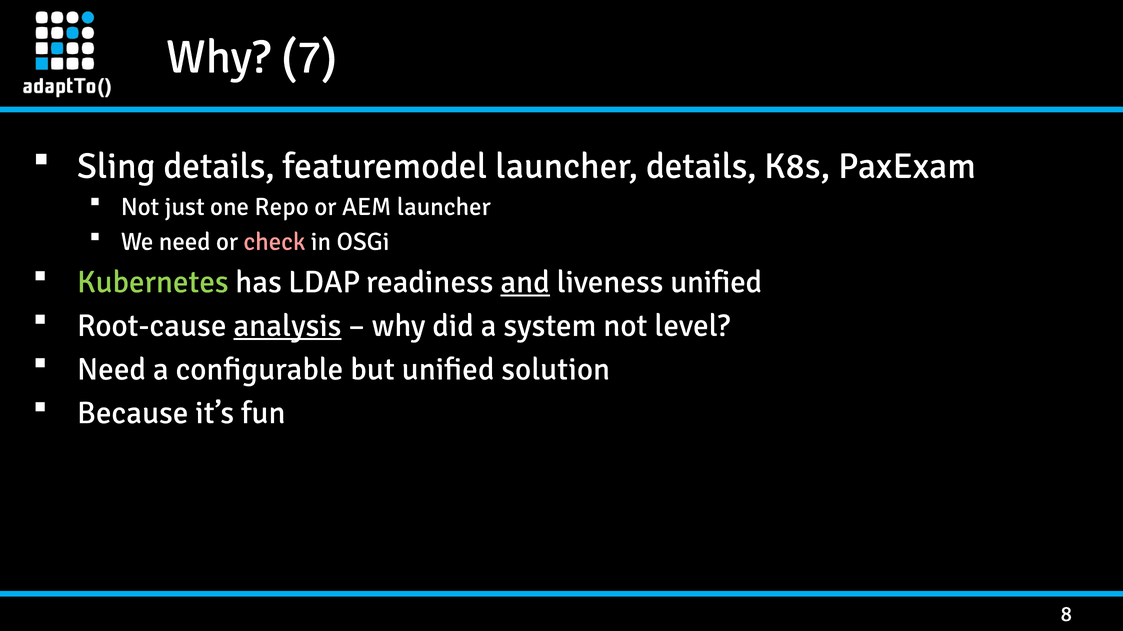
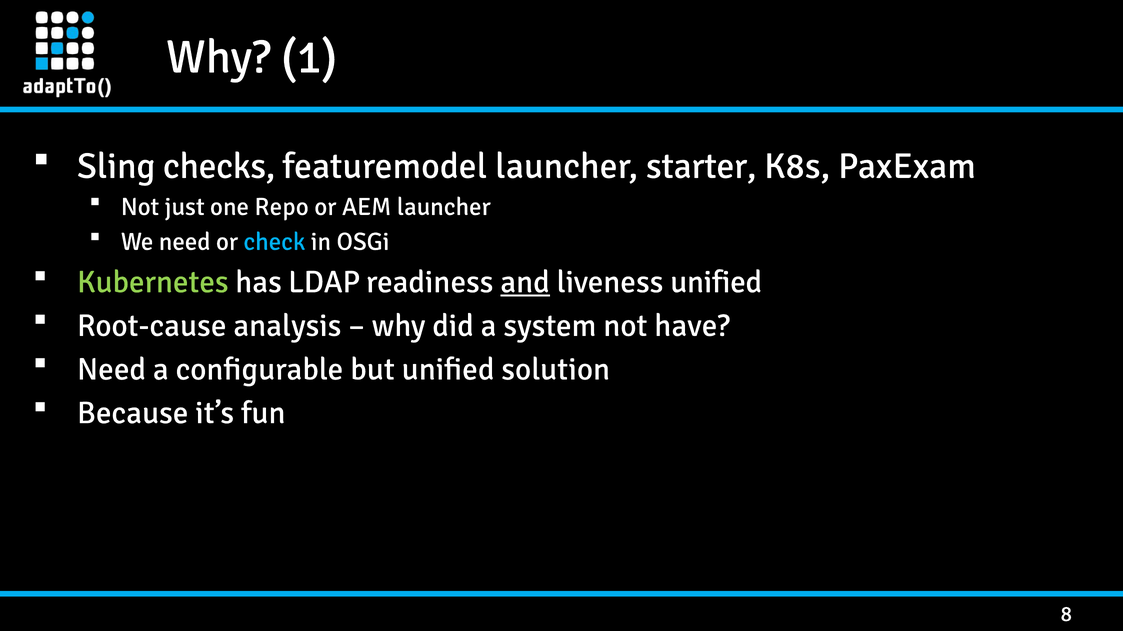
7: 7 -> 1
Sling details: details -> checks
launcher details: details -> starter
check colour: pink -> light blue
analysis underline: present -> none
level: level -> have
